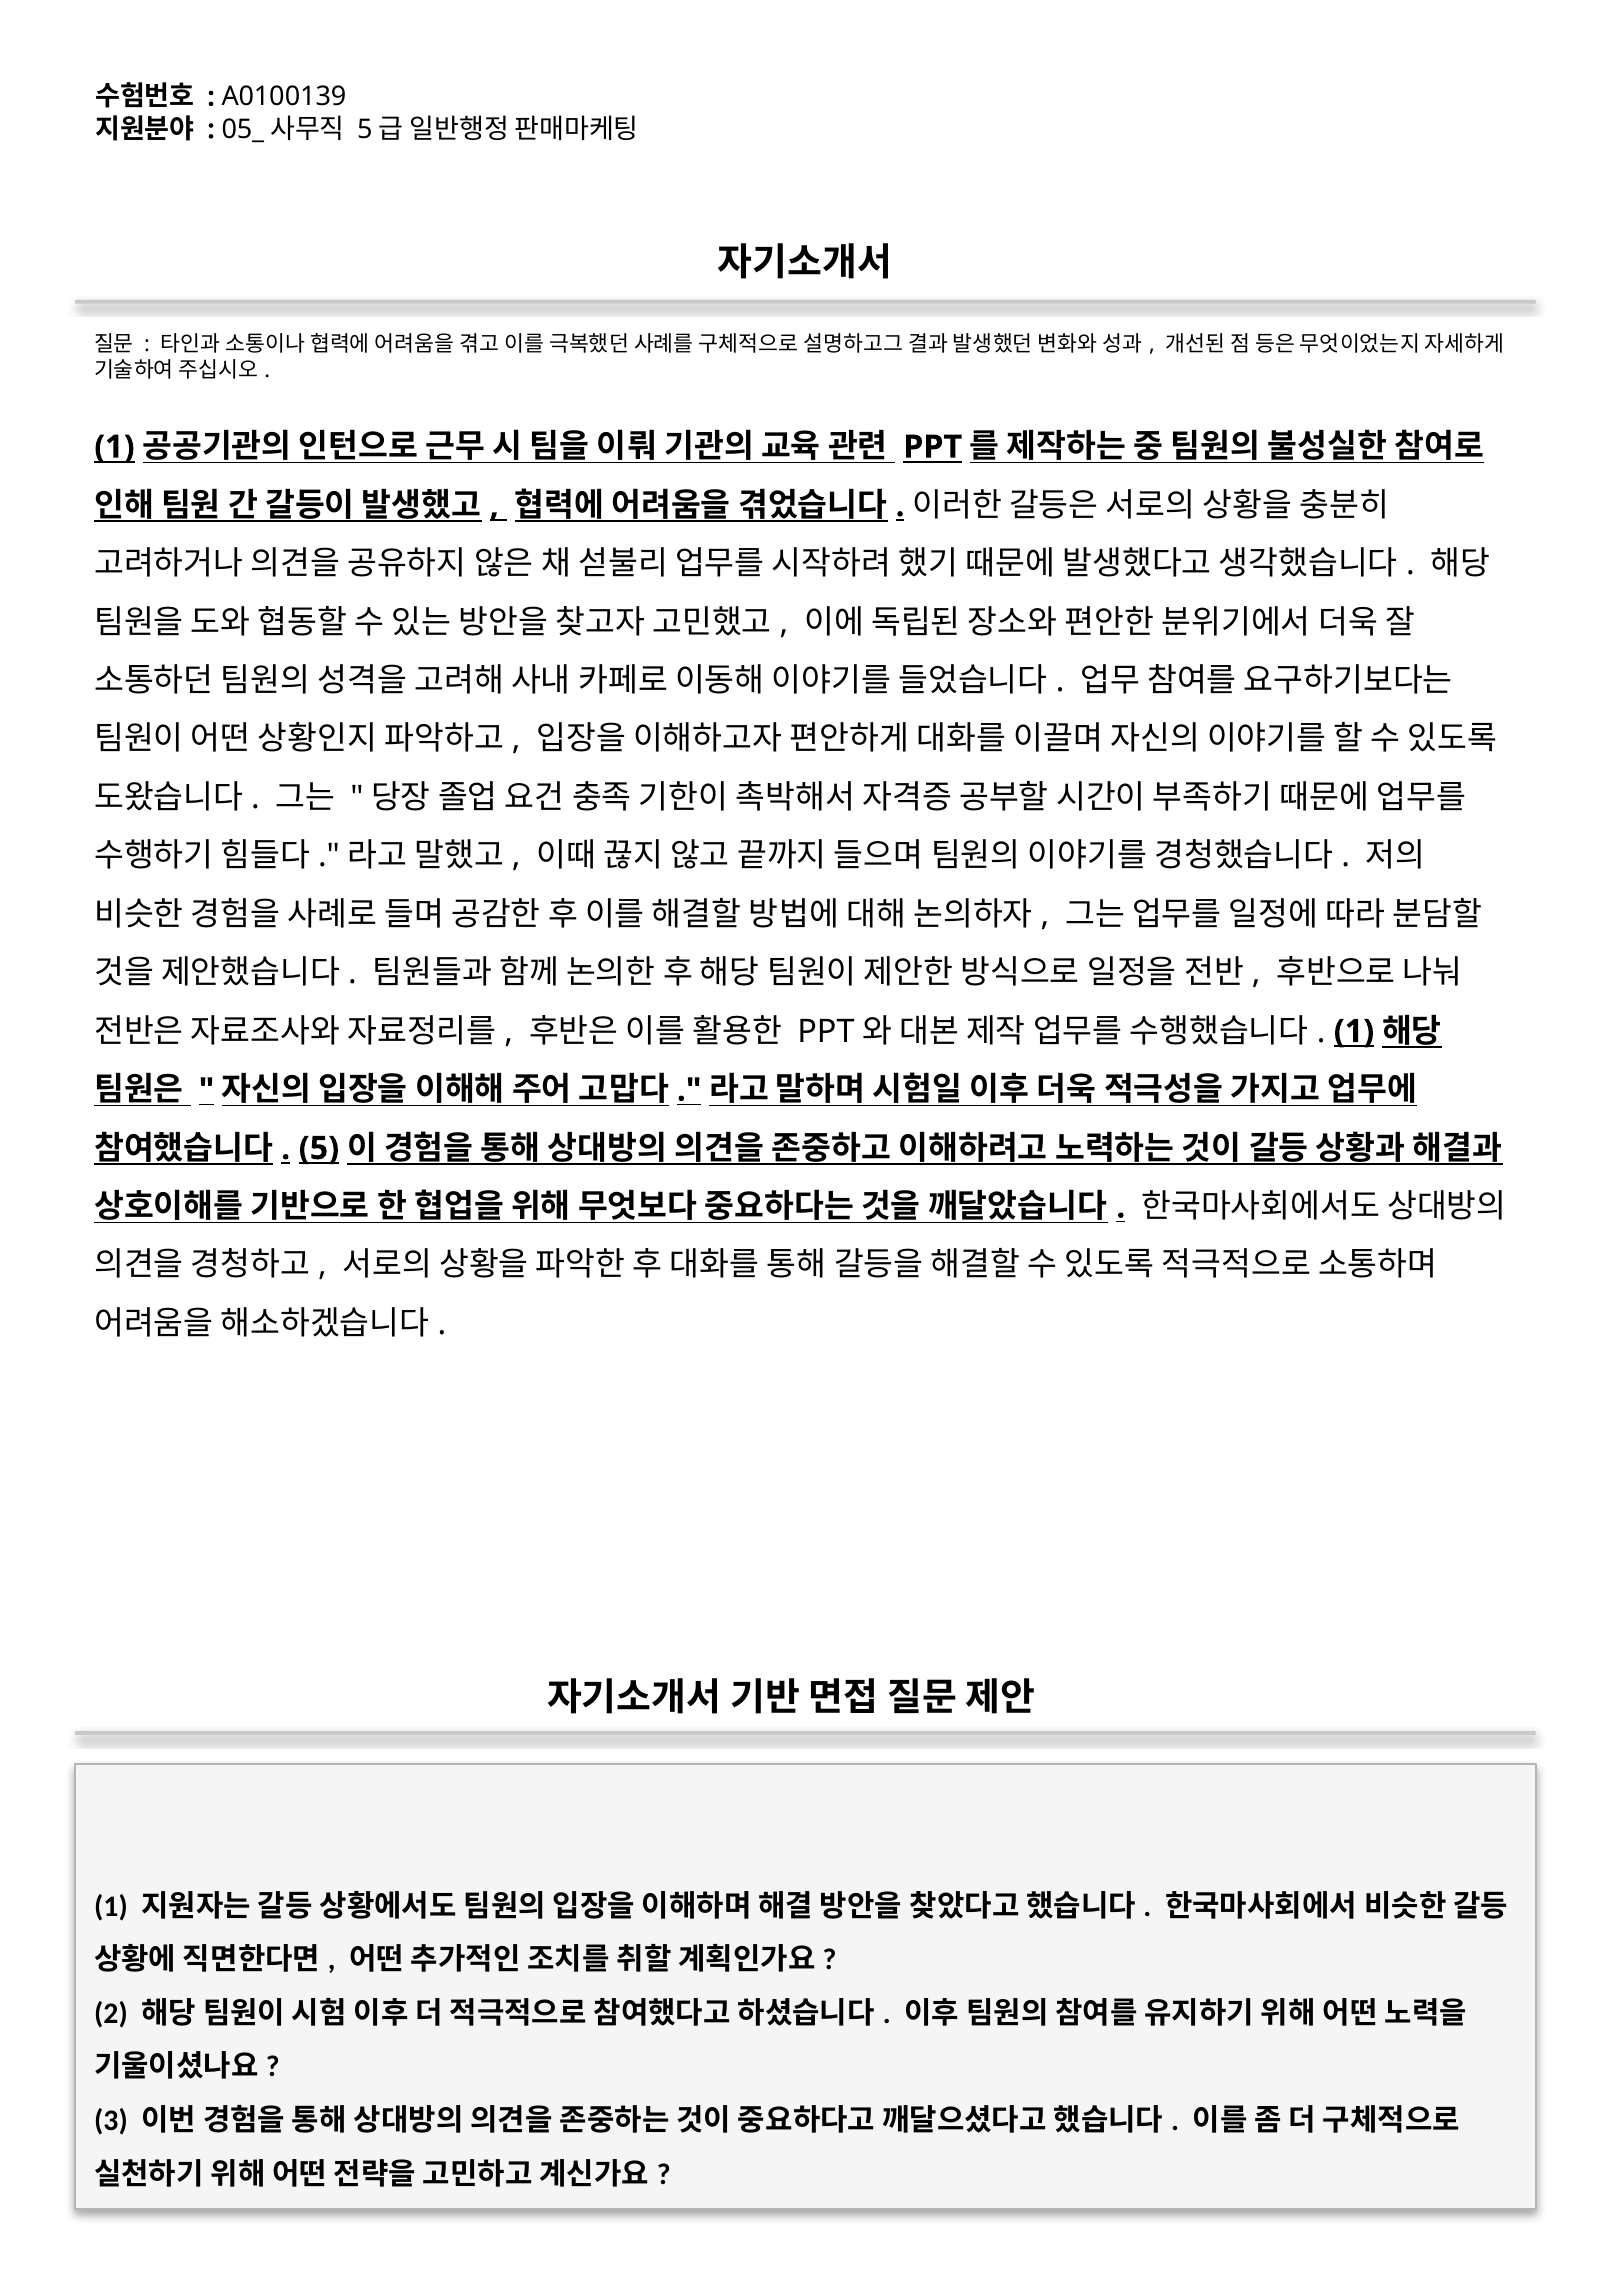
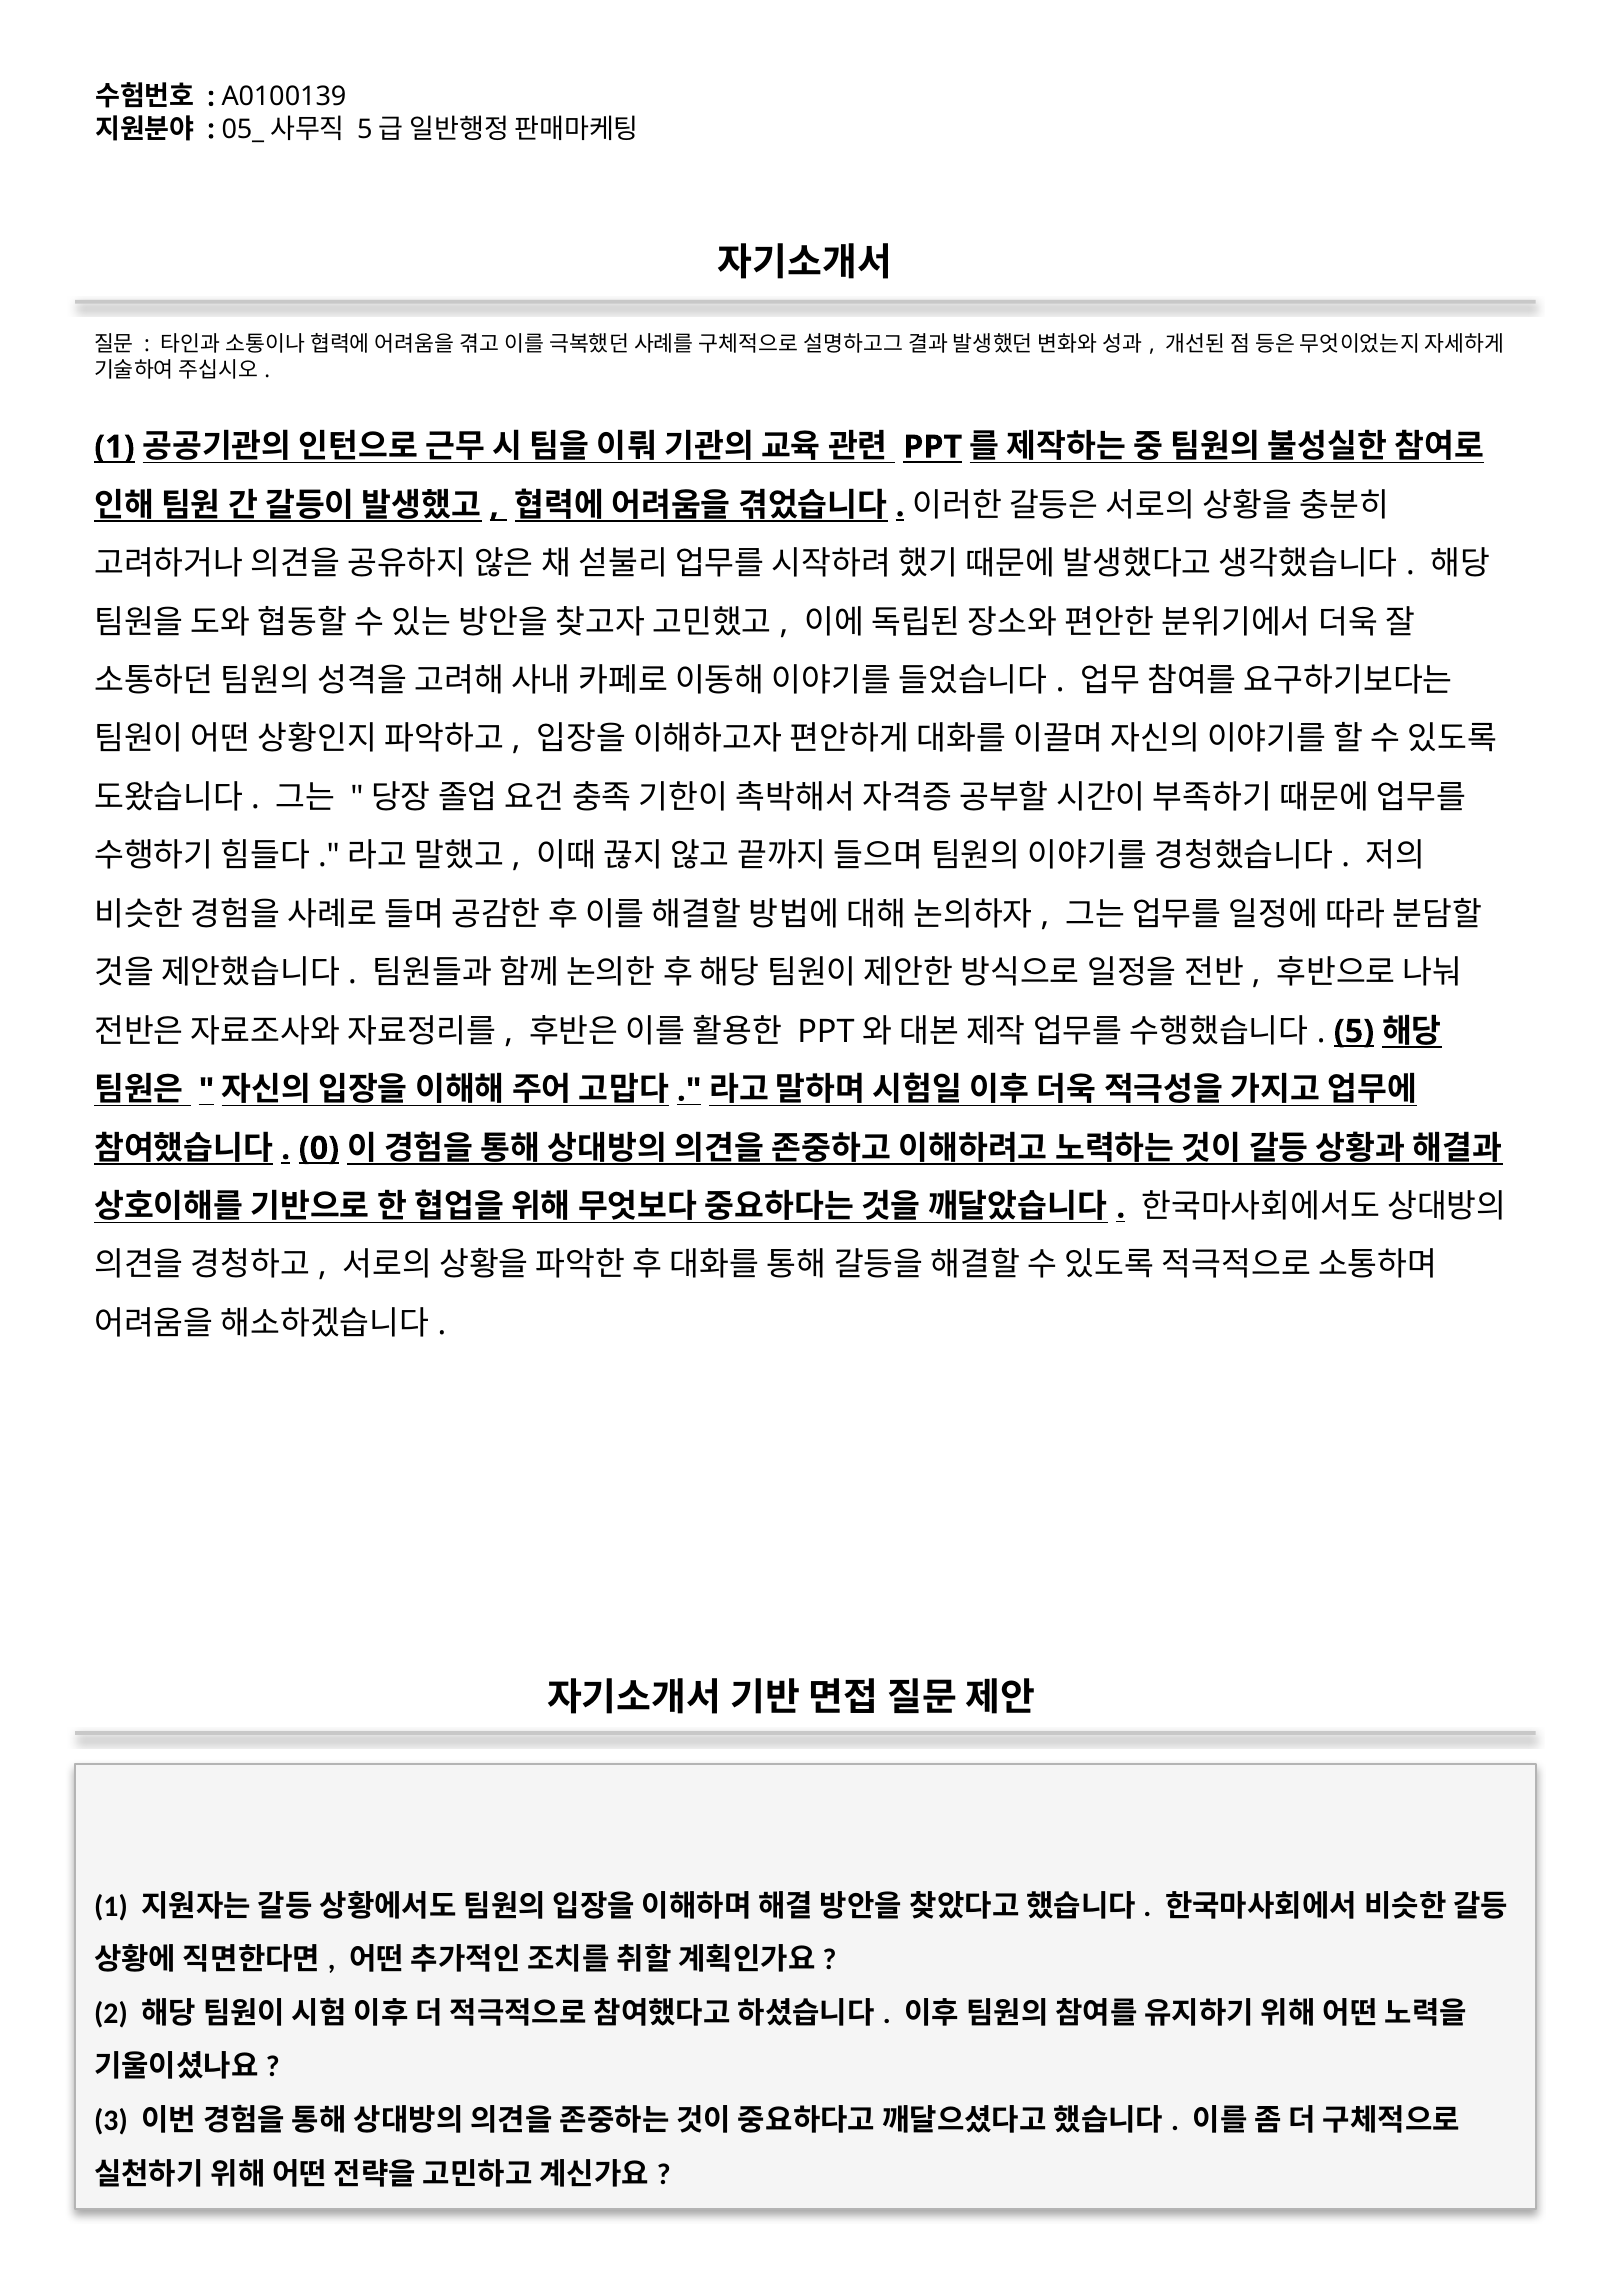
1 at (1354, 1031): 1 -> 5
5: 5 -> 0
